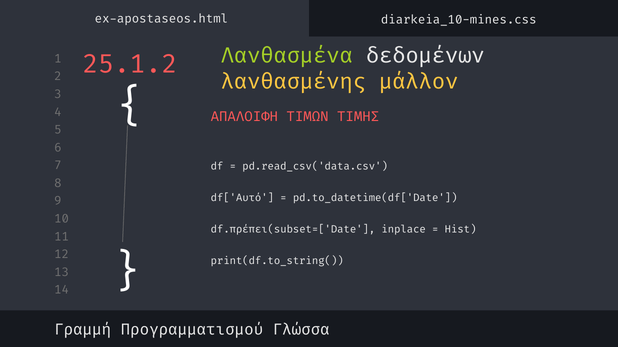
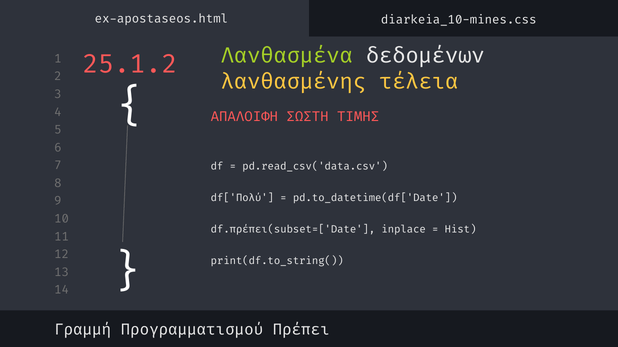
μάλλον: μάλλον -> τέλεια
ΤΙΜΩΝ: ΤΙΜΩΝ -> ΣΩΣΤΗ
df['Αυτό: df['Αυτό -> df['Πολύ
Γλώσσα: Γλώσσα -> Πρέπει
